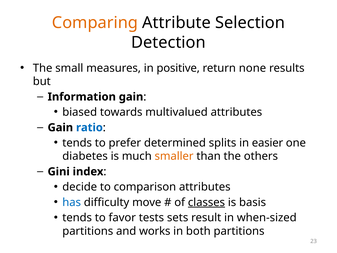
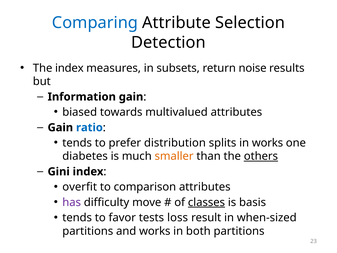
Comparing colour: orange -> blue
The small: small -> index
positive: positive -> subsets
none: none -> noise
determined: determined -> distribution
in easier: easier -> works
others underline: none -> present
decide: decide -> overfit
has colour: blue -> purple
sets: sets -> loss
